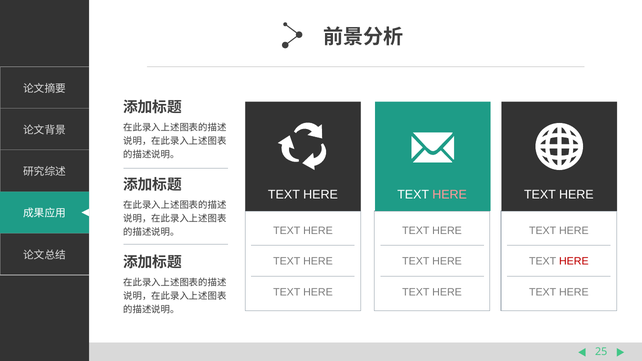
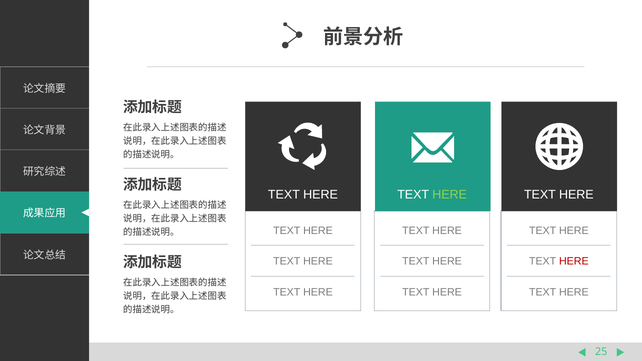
HERE at (450, 195) colour: pink -> light green
